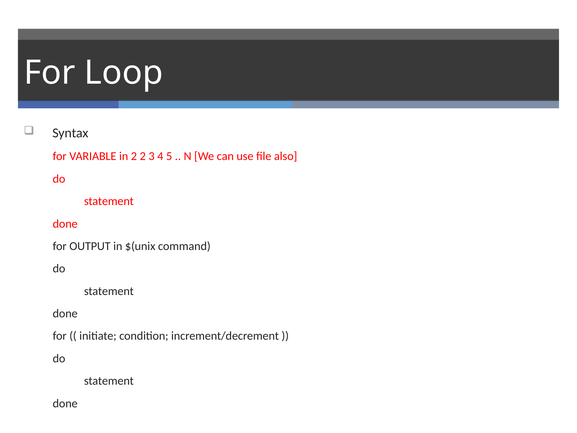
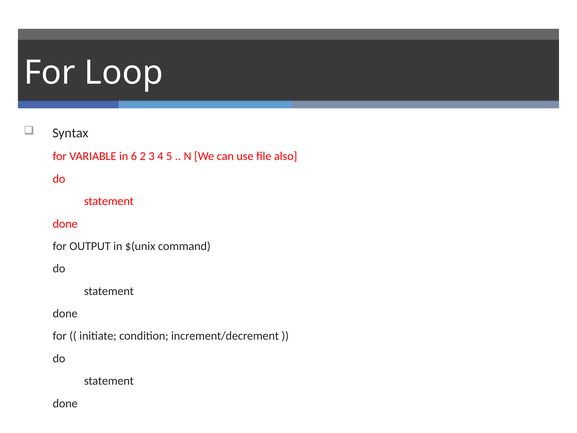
in 2: 2 -> 6
